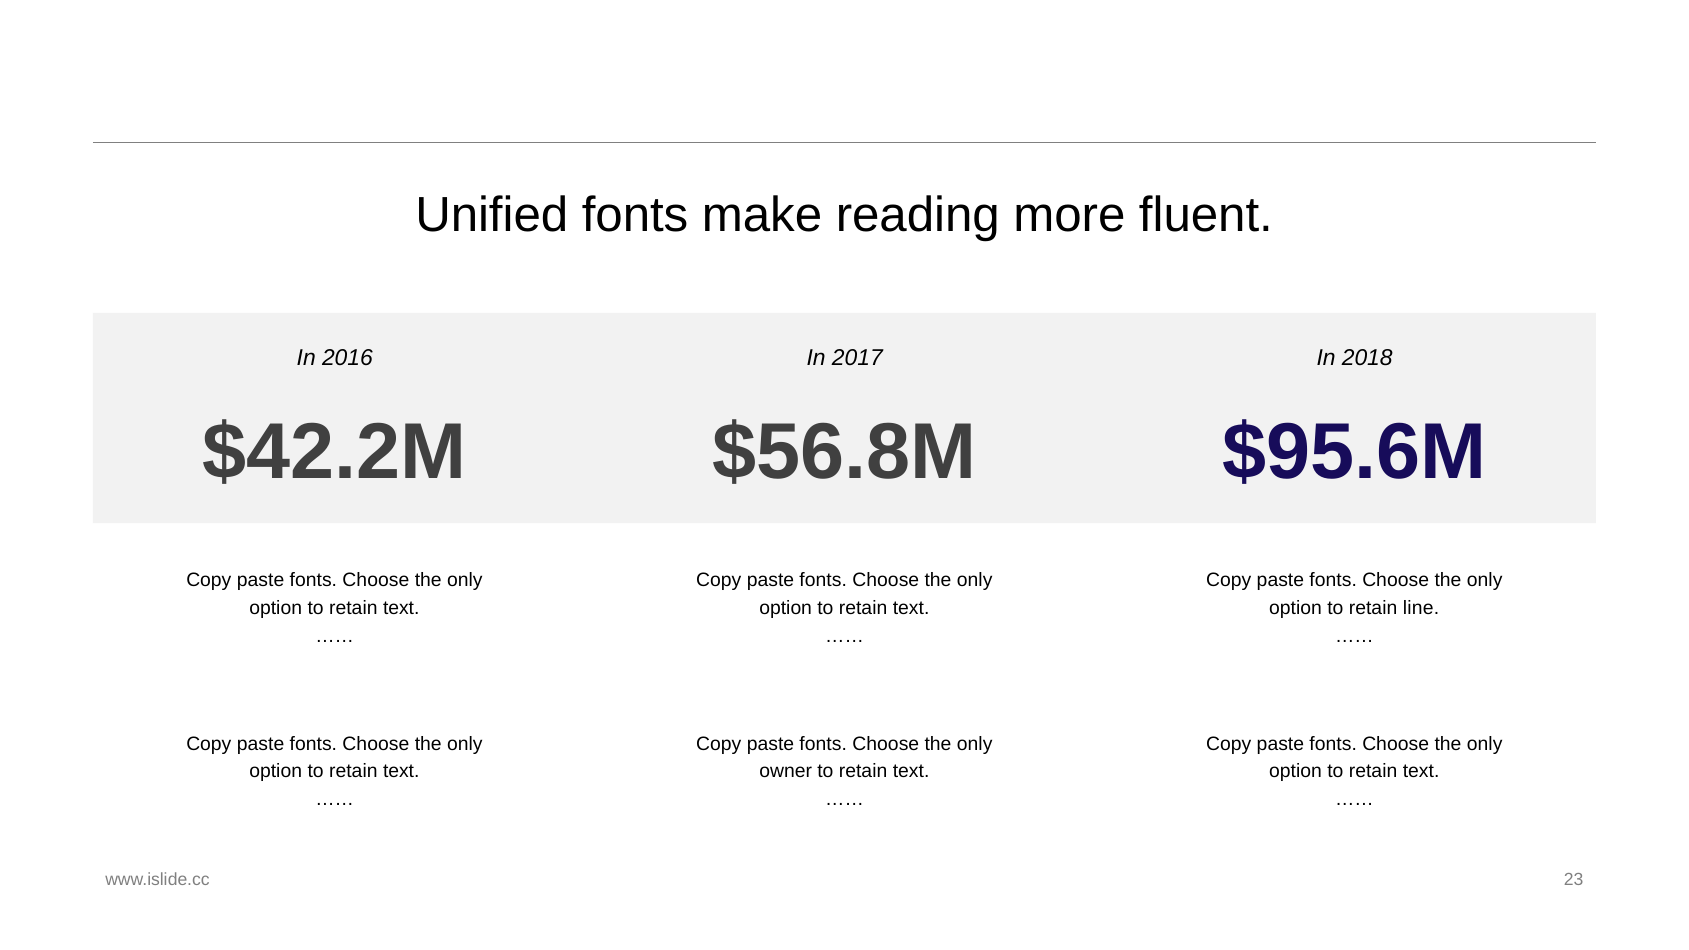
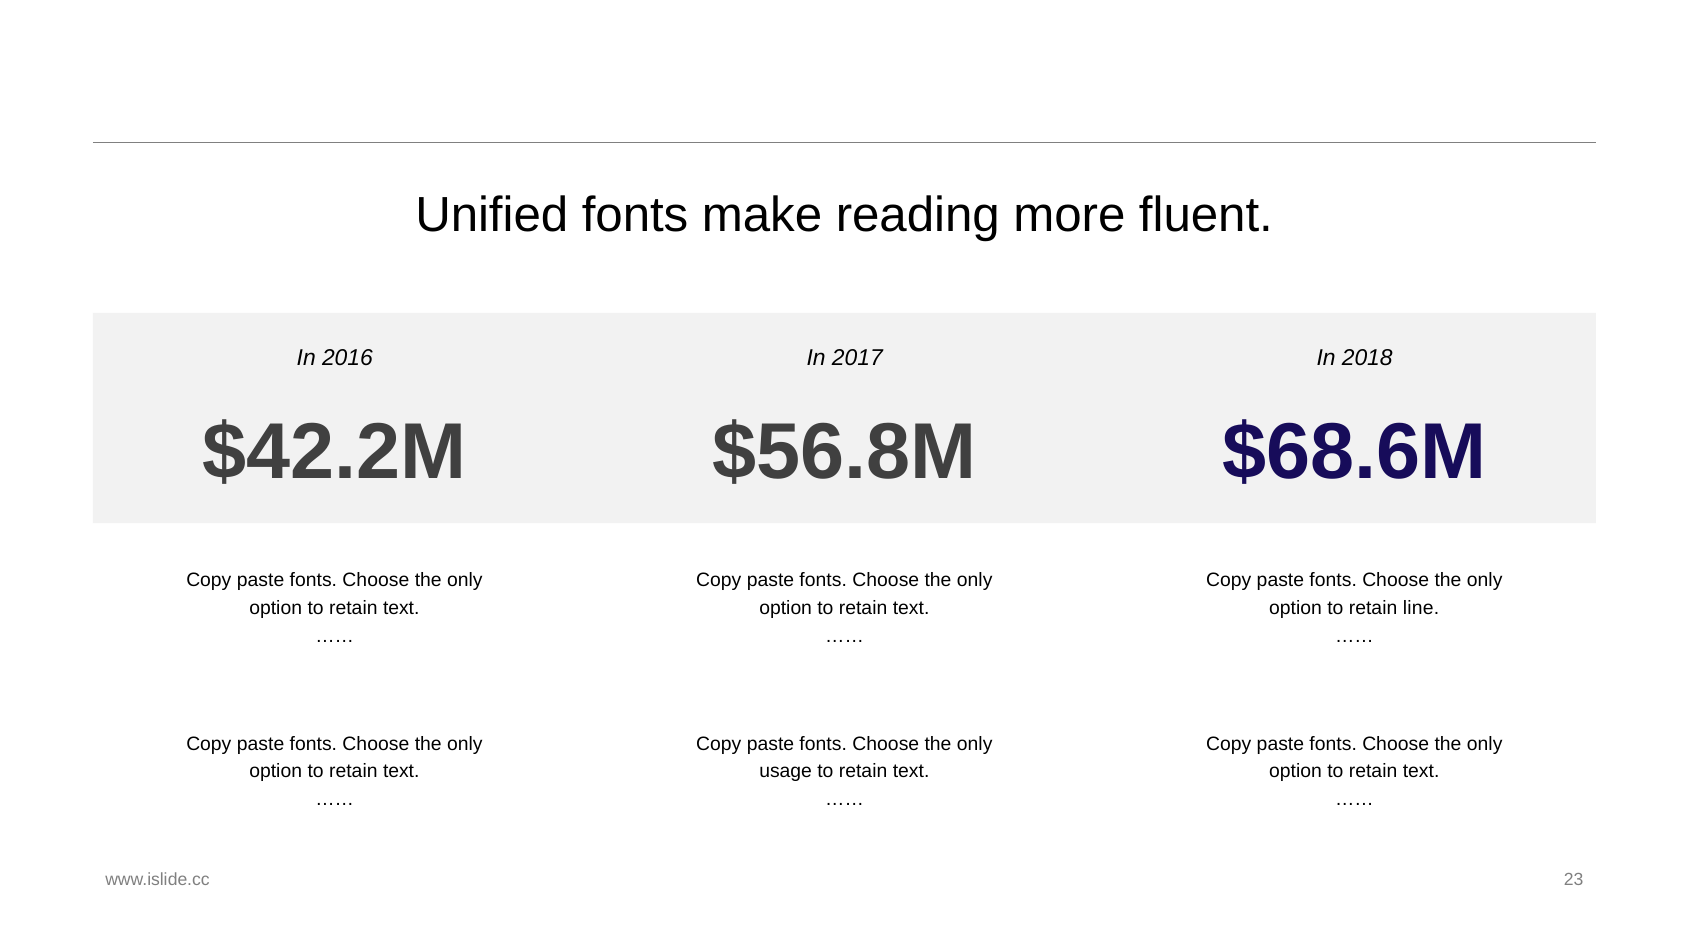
$95.6M: $95.6M -> $68.6M
owner: owner -> usage
